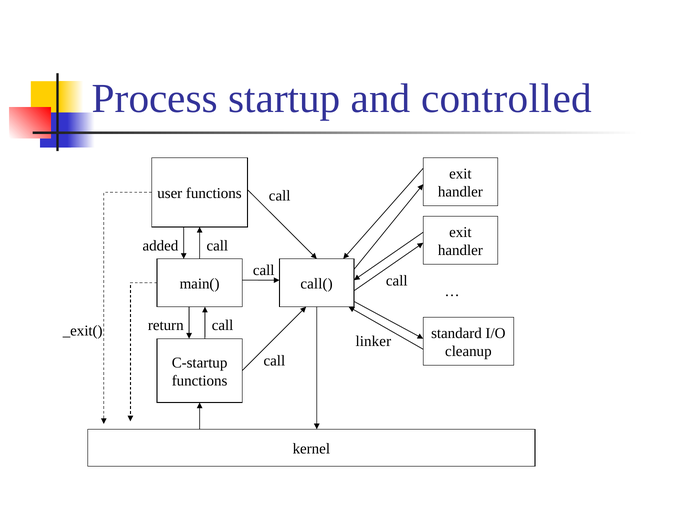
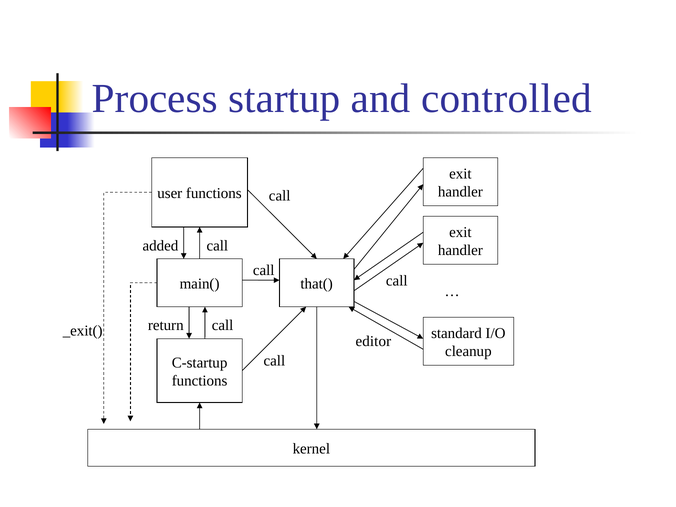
call(: call( -> that(
linker: linker -> editor
